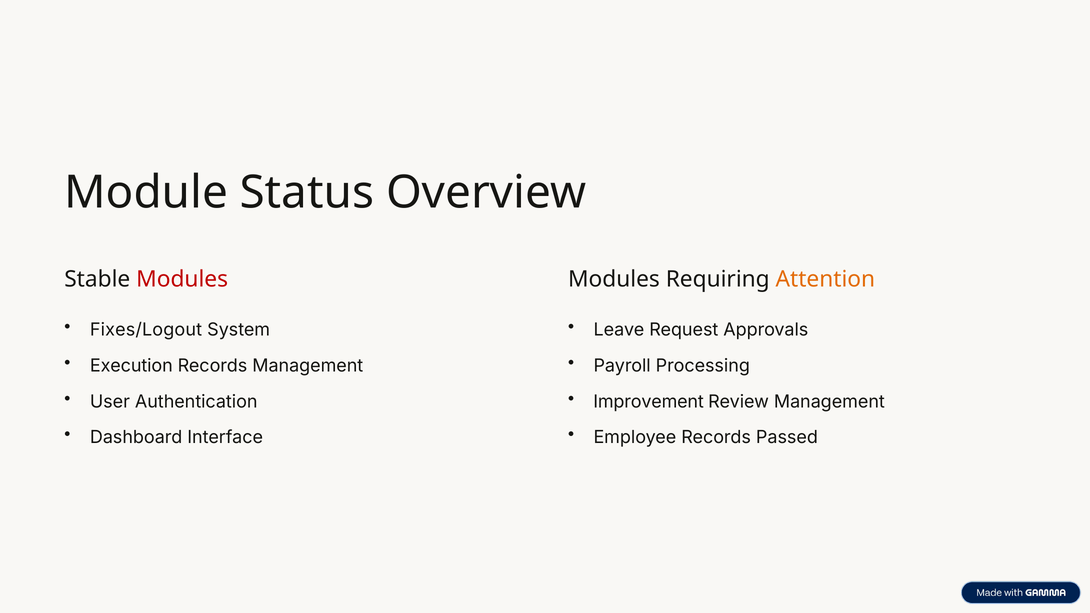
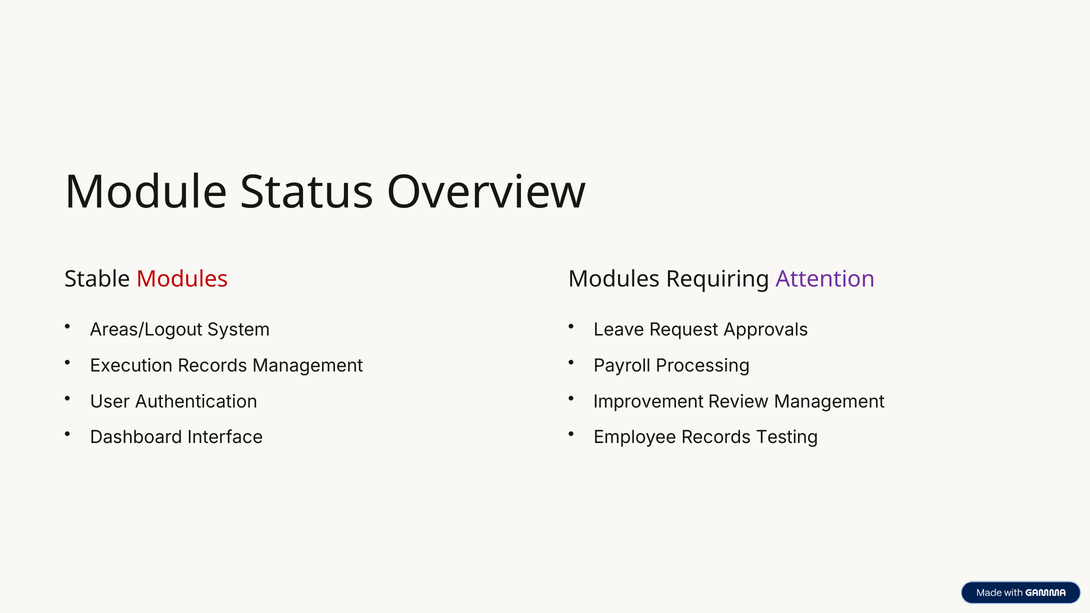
Attention colour: orange -> purple
Fixes/Logout: Fixes/Logout -> Areas/Logout
Passed: Passed -> Testing
